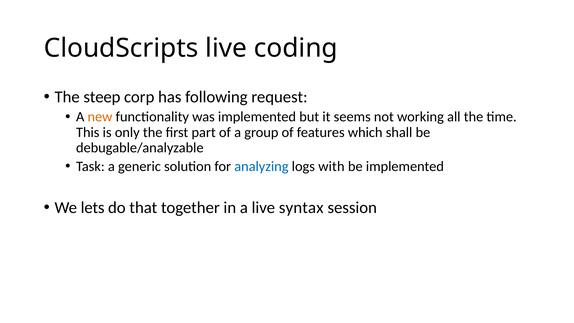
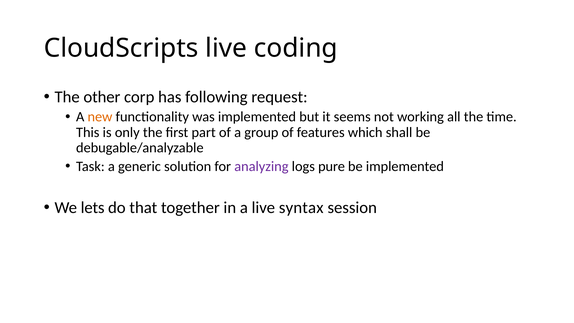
steep: steep -> other
analyzing colour: blue -> purple
with: with -> pure
